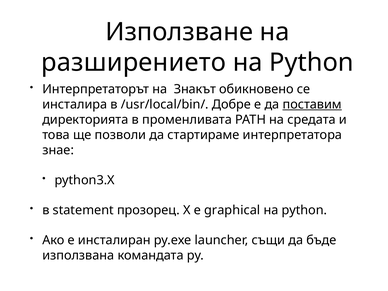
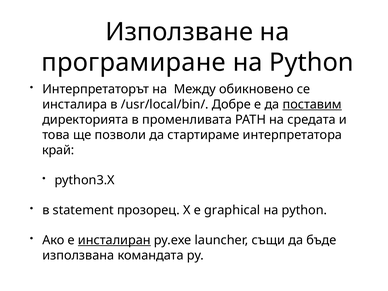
разширението: разширението -> програмиране
Знакът: Знакът -> Между
знае: знае -> край
инсталиран underline: none -> present
